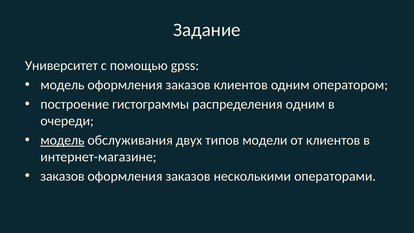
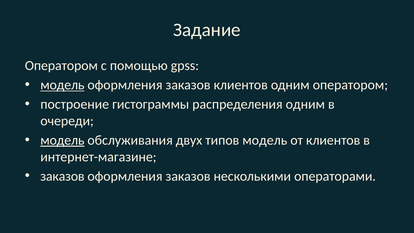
Университет at (61, 66): Университет -> Оператором
модель at (62, 85) underline: none -> present
типов модели: модели -> модель
